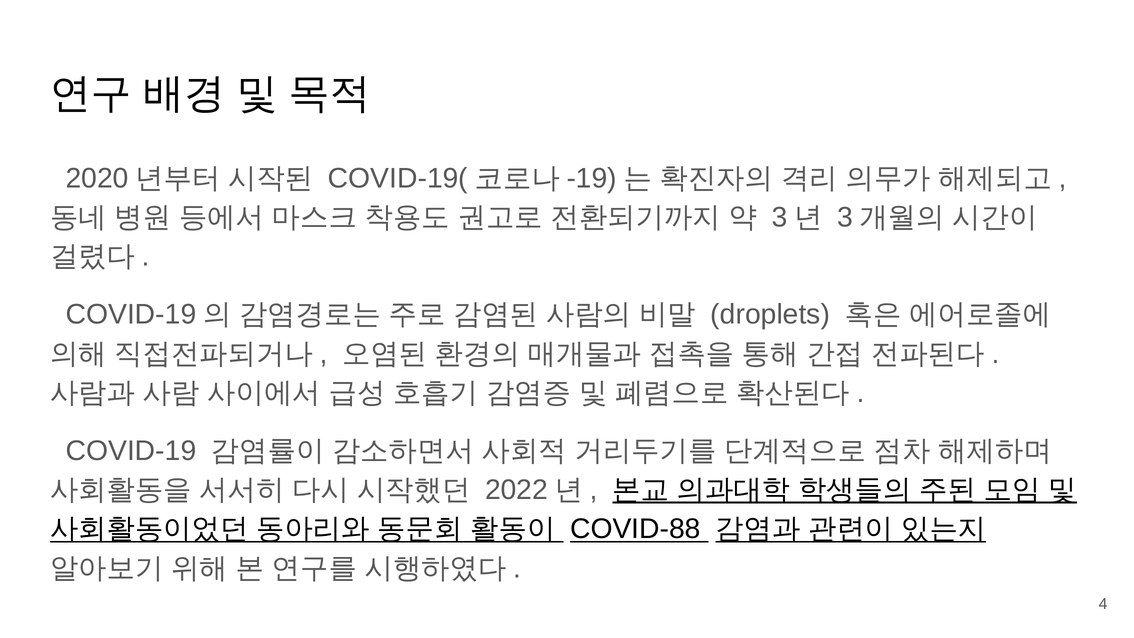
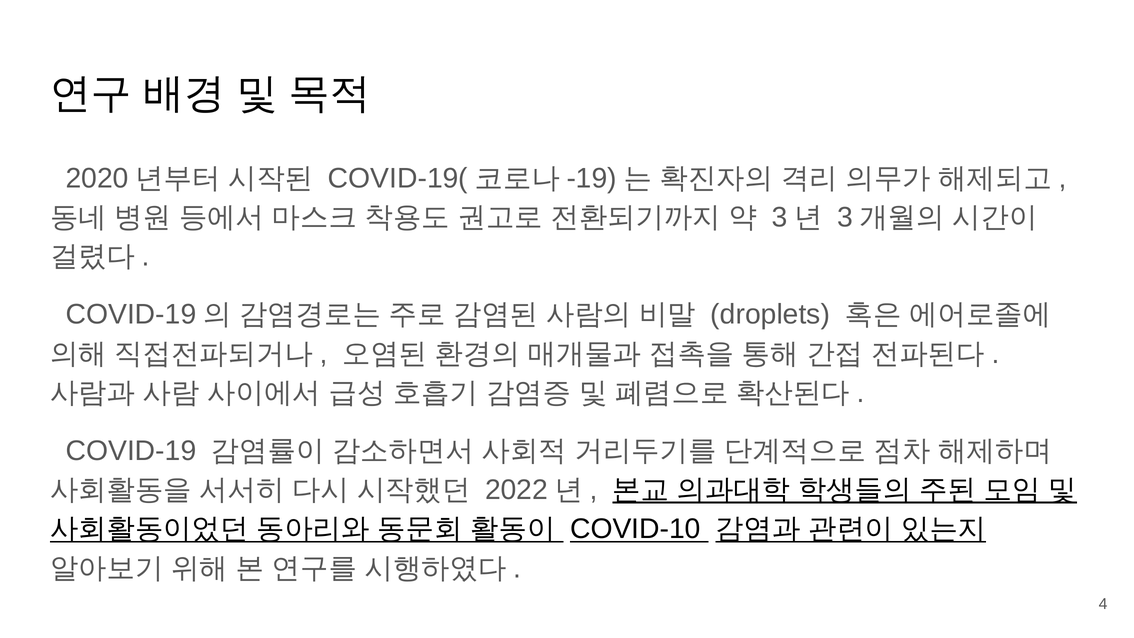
COVID-88: COVID-88 -> COVID-10
